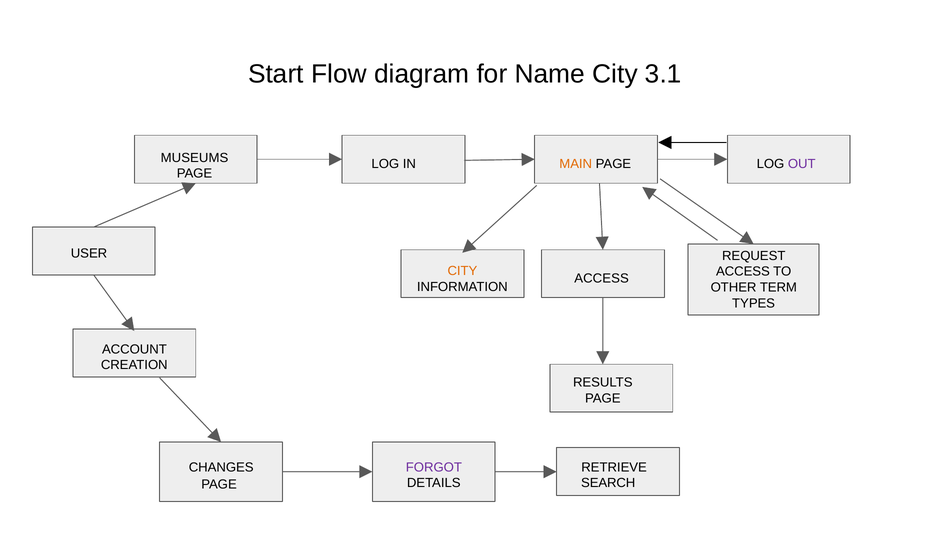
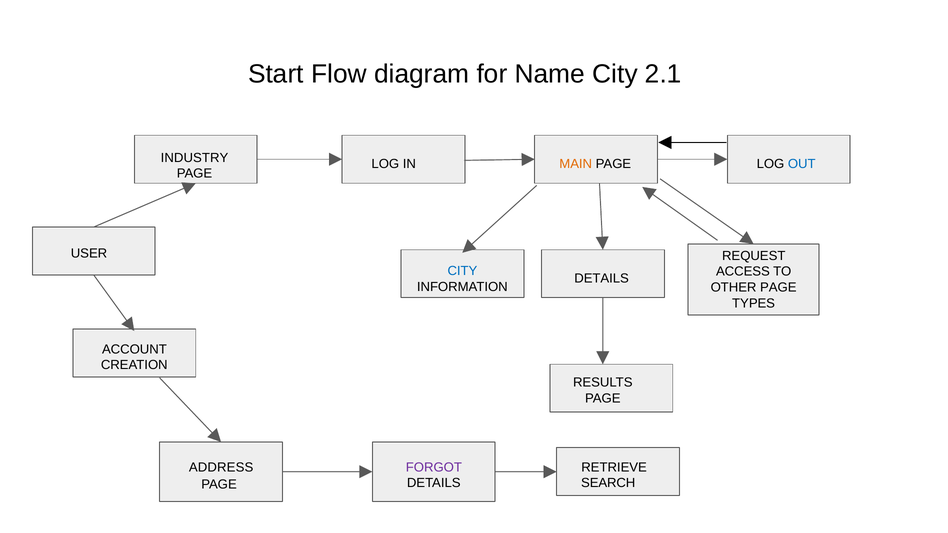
3.1: 3.1 -> 2.1
MUSEUMS: MUSEUMS -> INDUSTRY
OUT colour: purple -> blue
CITY at (462, 271) colour: orange -> blue
ACCESS at (602, 278): ACCESS -> DETAILS
OTHER TERM: TERM -> PAGE
CHANGES: CHANGES -> ADDRESS
